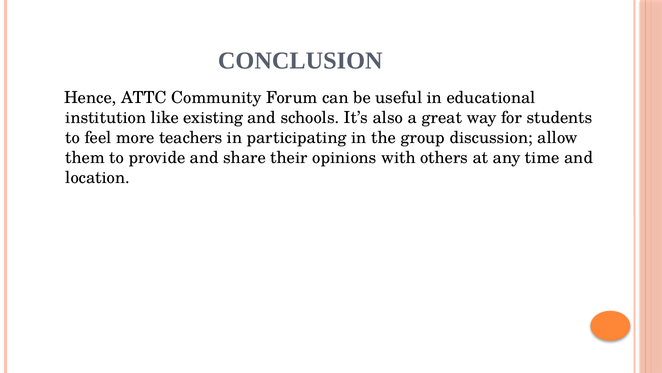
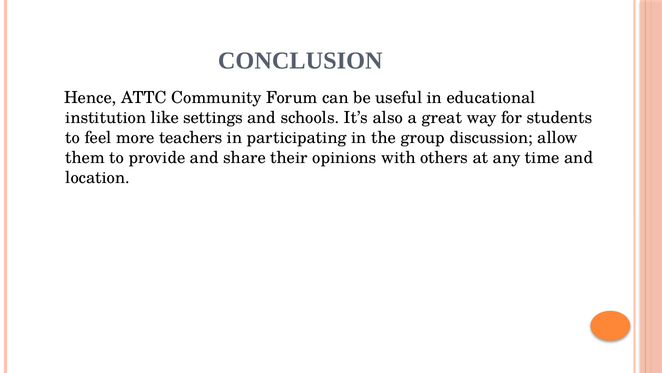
existing: existing -> settings
